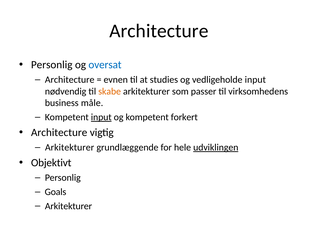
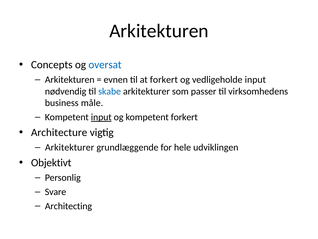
Architecture at (159, 31): Architecture -> Arkitekturen
Personlig at (52, 65): Personlig -> Concepts
Architecture at (70, 79): Architecture -> Arkitekturen
at studies: studies -> forkert
skabe colour: orange -> blue
udviklingen underline: present -> none
Goals: Goals -> Svare
Arkitekturer at (68, 206): Arkitekturer -> Architecting
